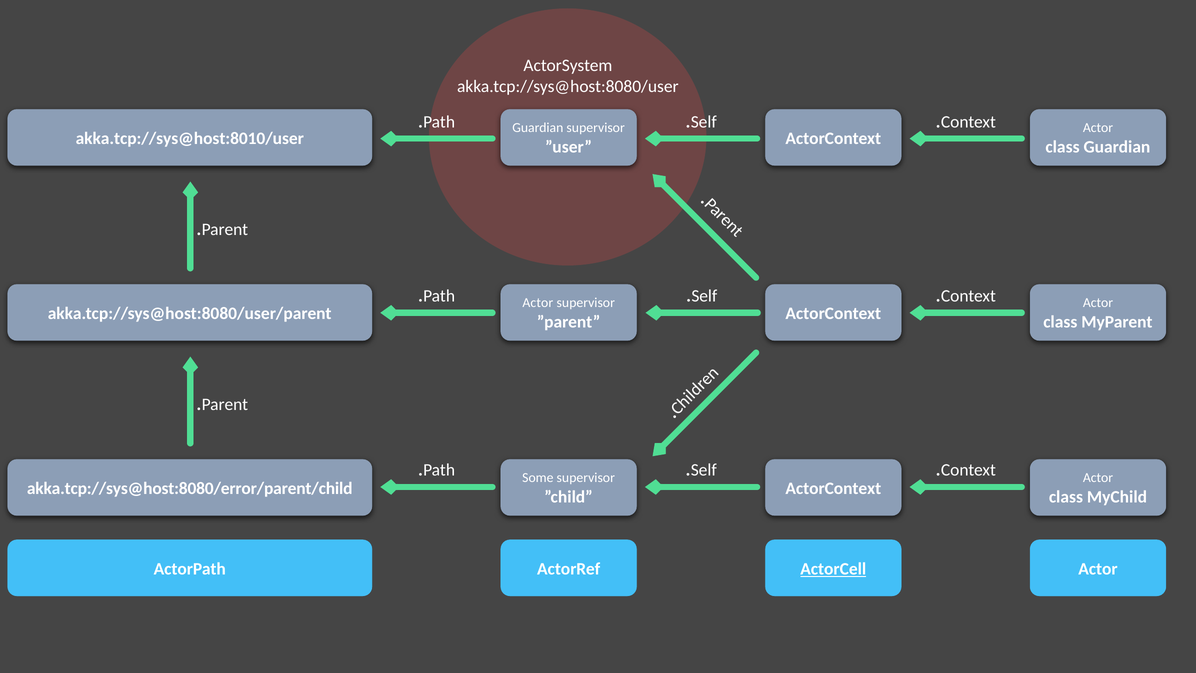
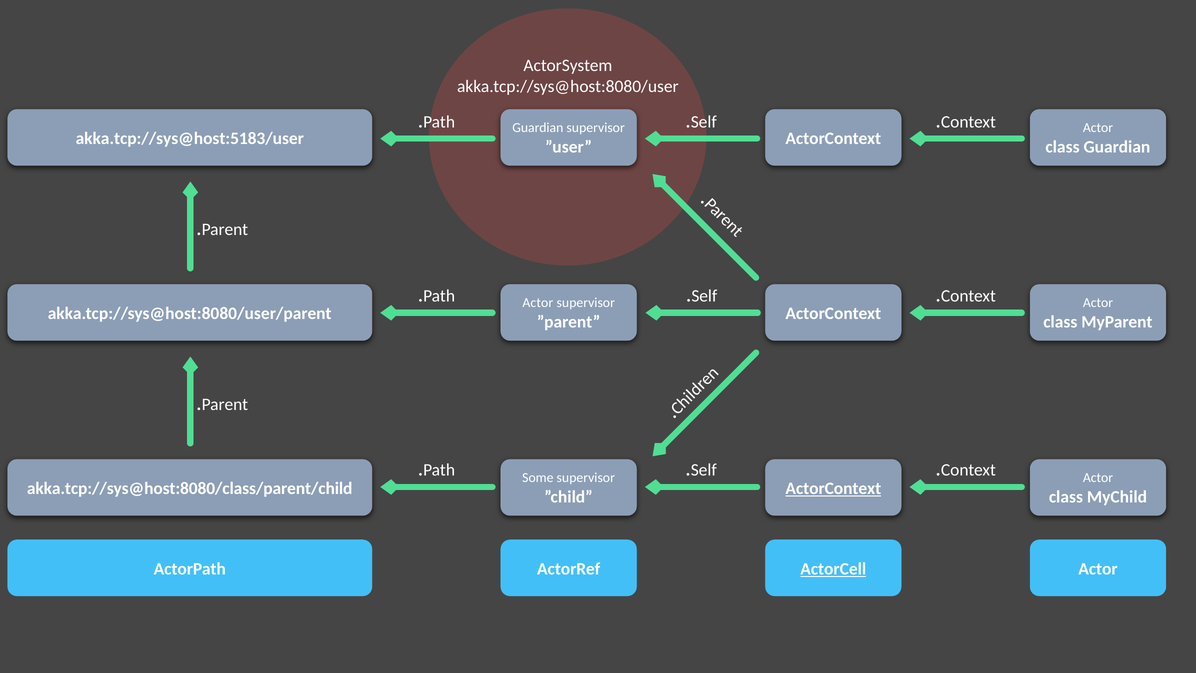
akka.tcp://sys@host:8010/user: akka.tcp://sys@host:8010/user -> akka.tcp://sys@host:5183/user
akka.tcp://sys@host:8080/error/parent/child: akka.tcp://sys@host:8080/error/parent/child -> akka.tcp://sys@host:8080/class/parent/child
ActorContext at (833, 488) underline: none -> present
